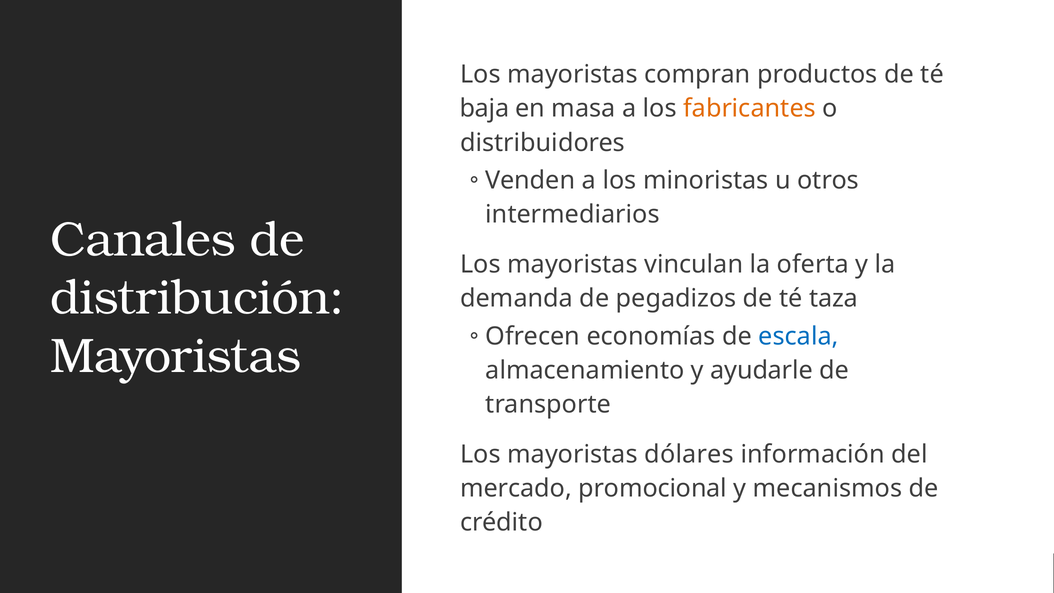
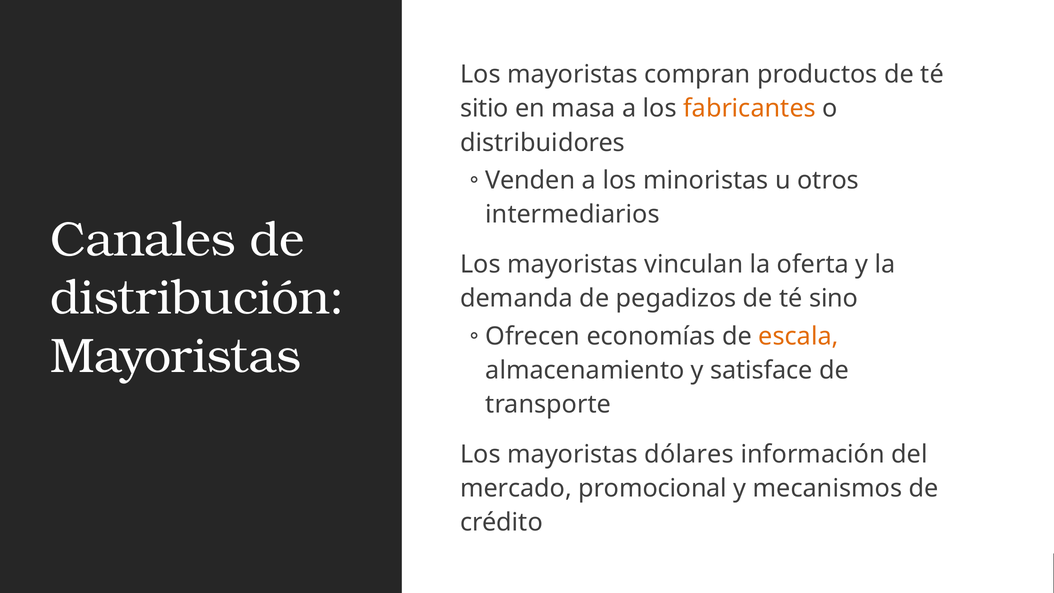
baja: baja -> sitio
taza: taza -> sino
escala colour: blue -> orange
ayudarle: ayudarle -> satisface
